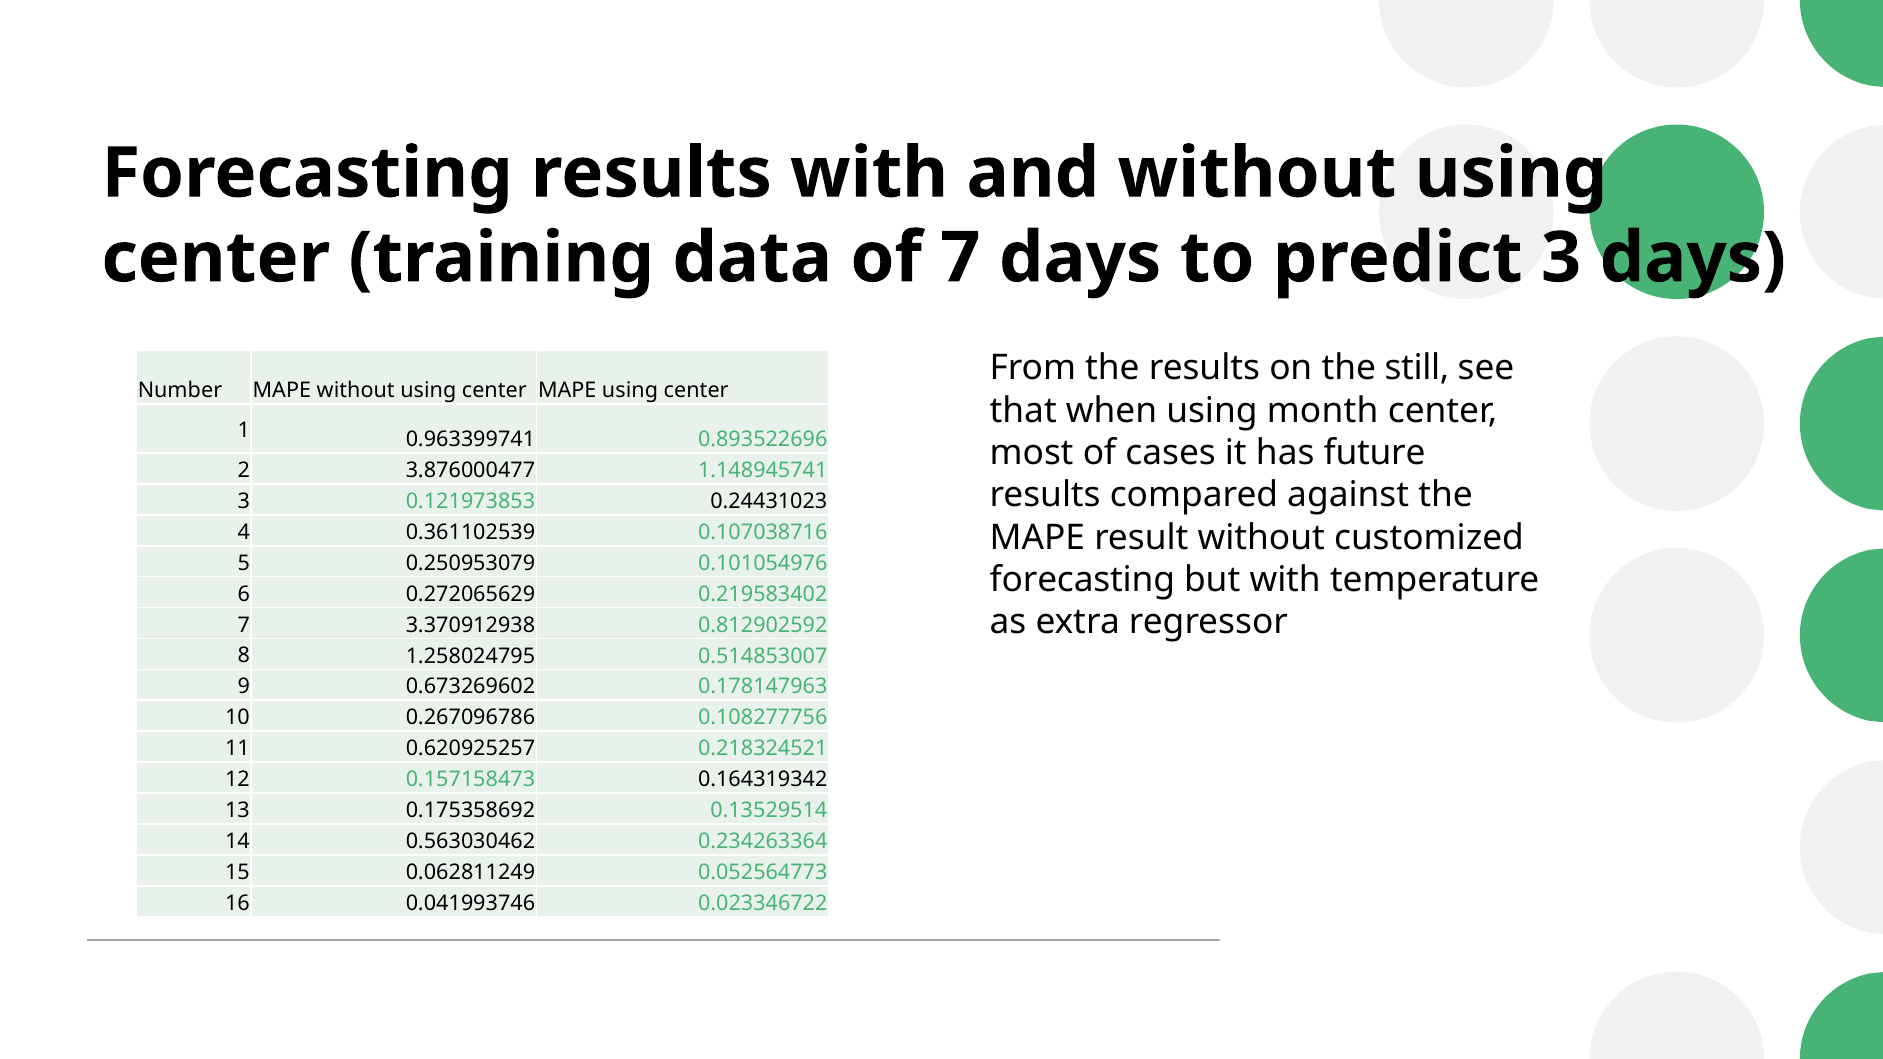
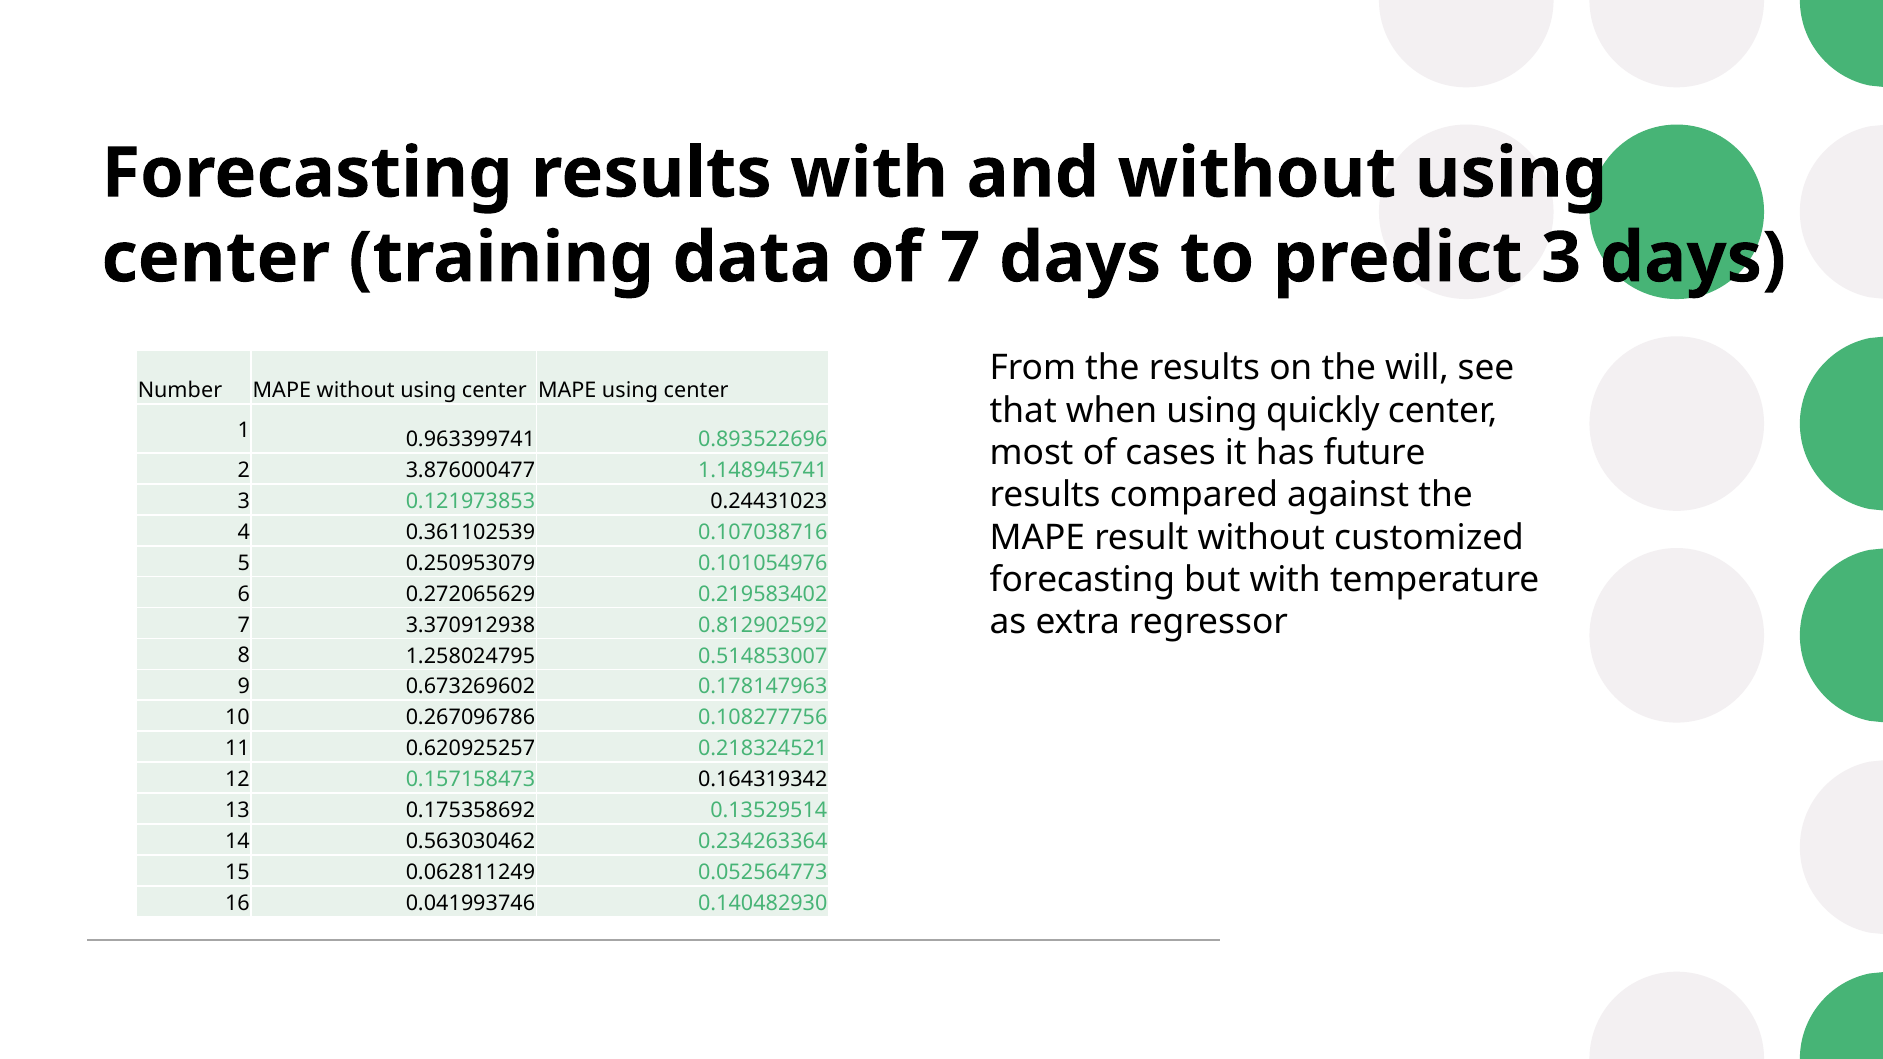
still: still -> will
month: month -> quickly
0.023346722: 0.023346722 -> 0.140482930
